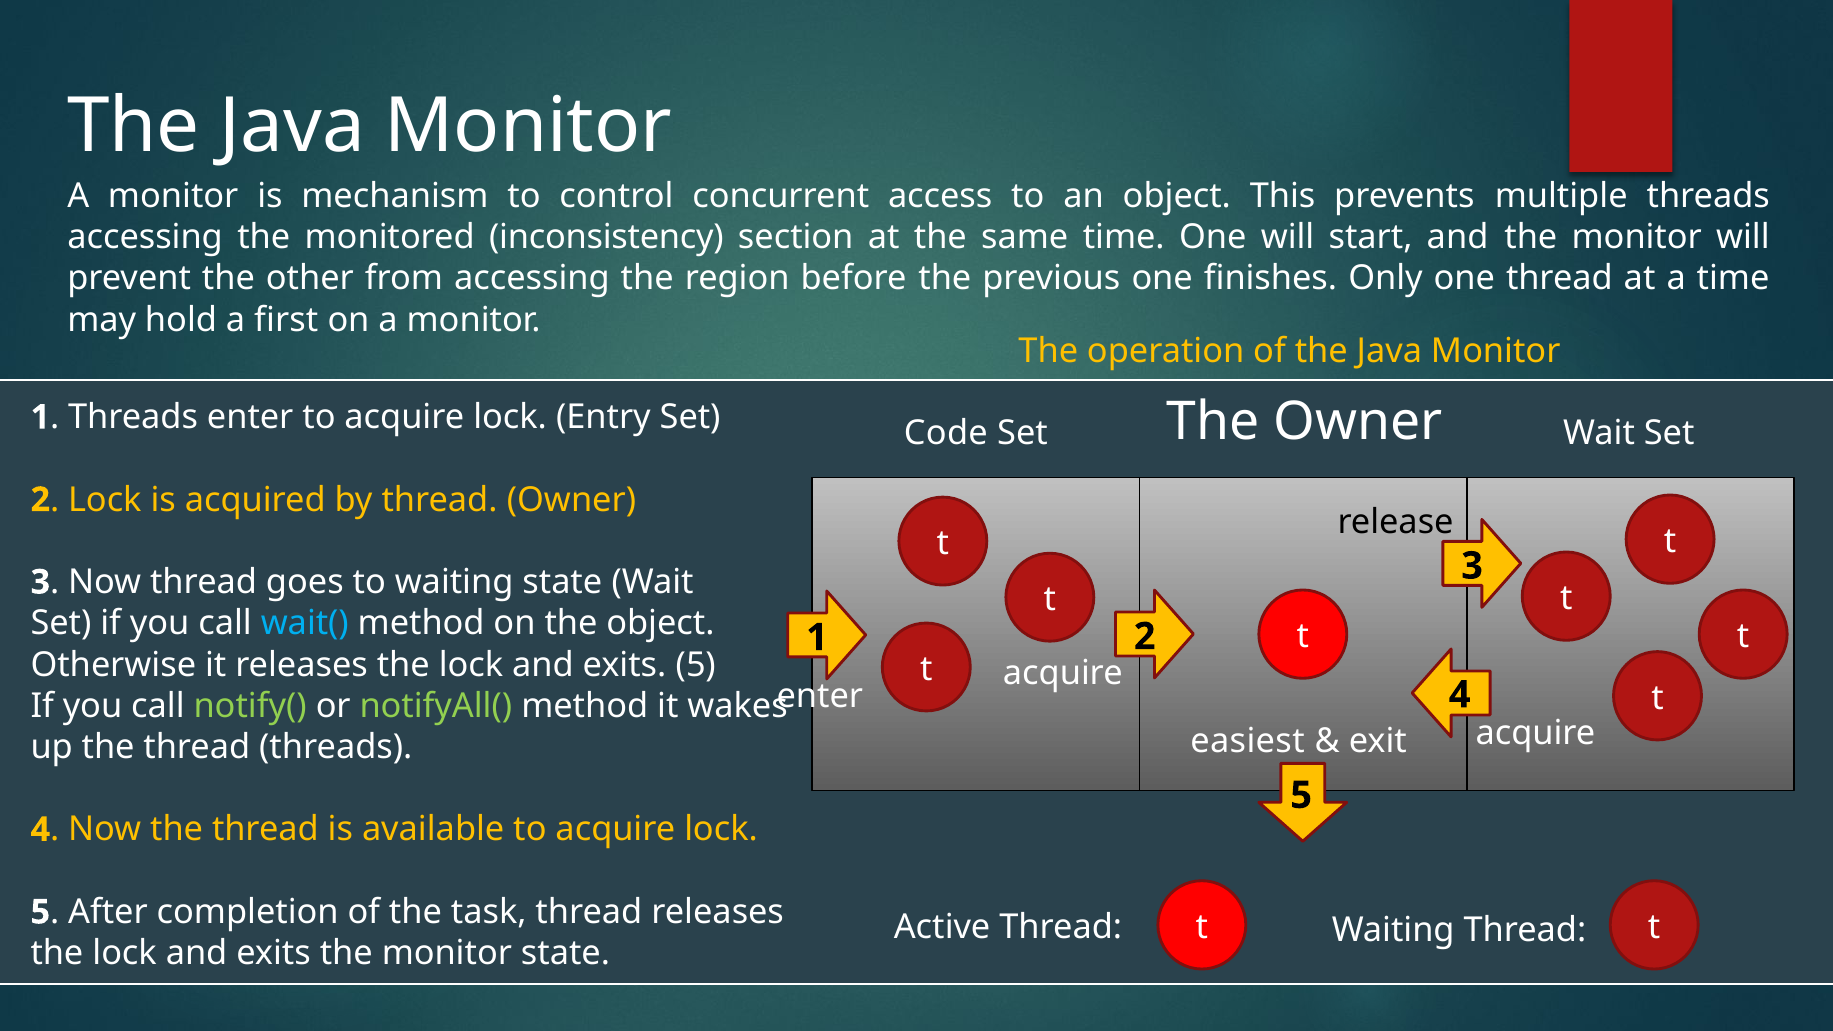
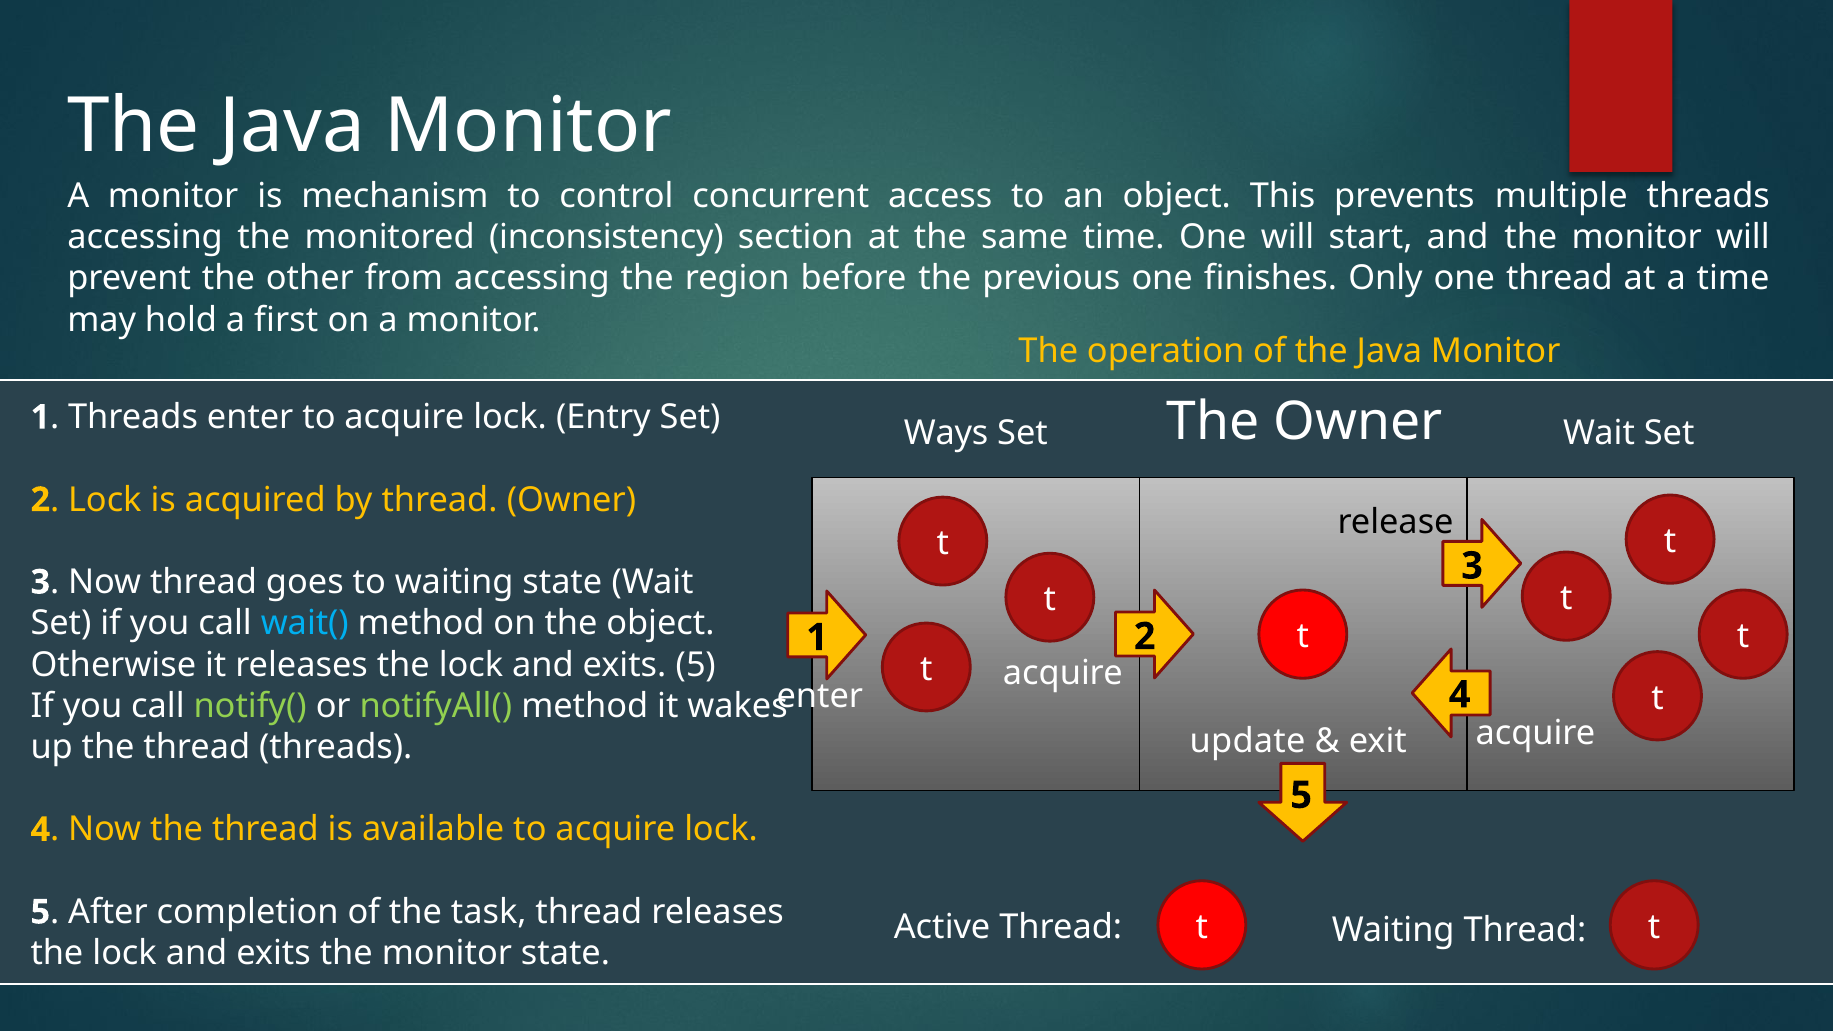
Code: Code -> Ways
easiest: easiest -> update
